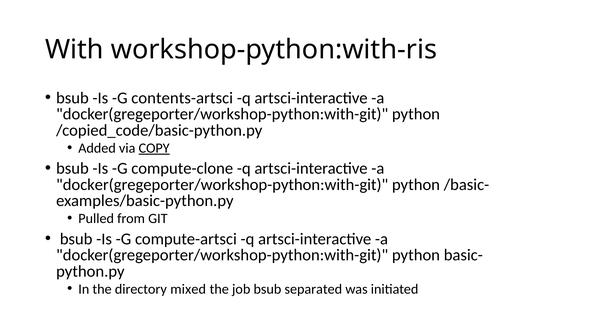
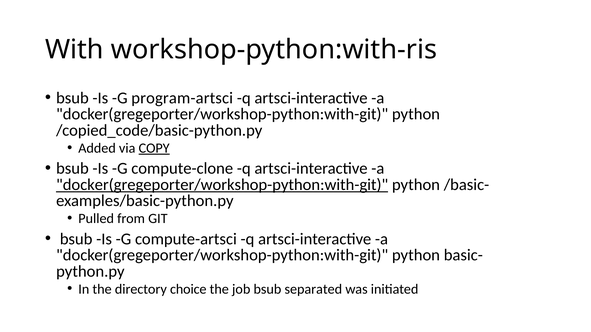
contents-artsci: contents-artsci -> program-artsci
docker(gregeporter/workshop-python:with-git at (222, 185) underline: none -> present
mixed: mixed -> choice
